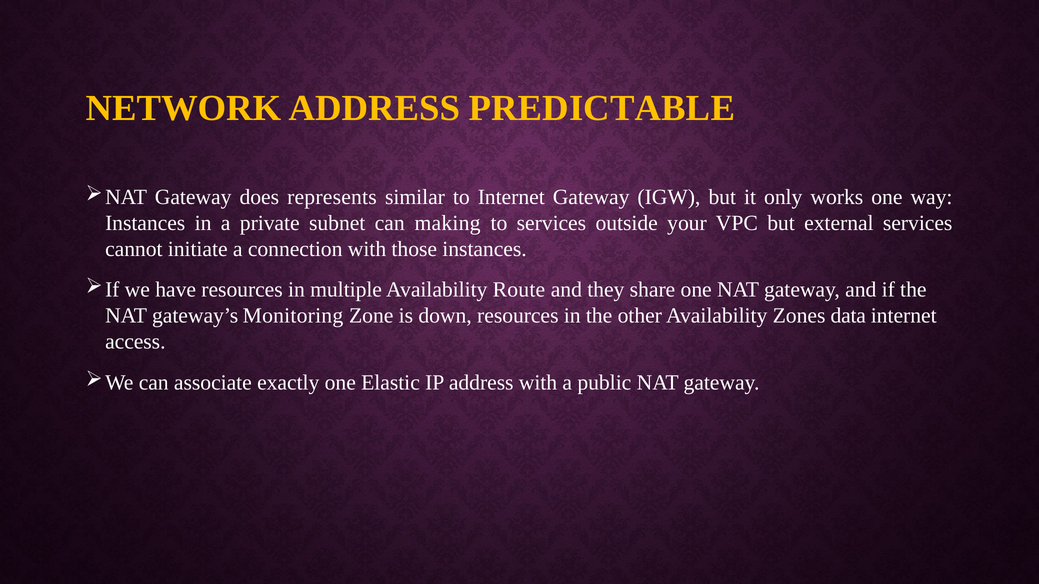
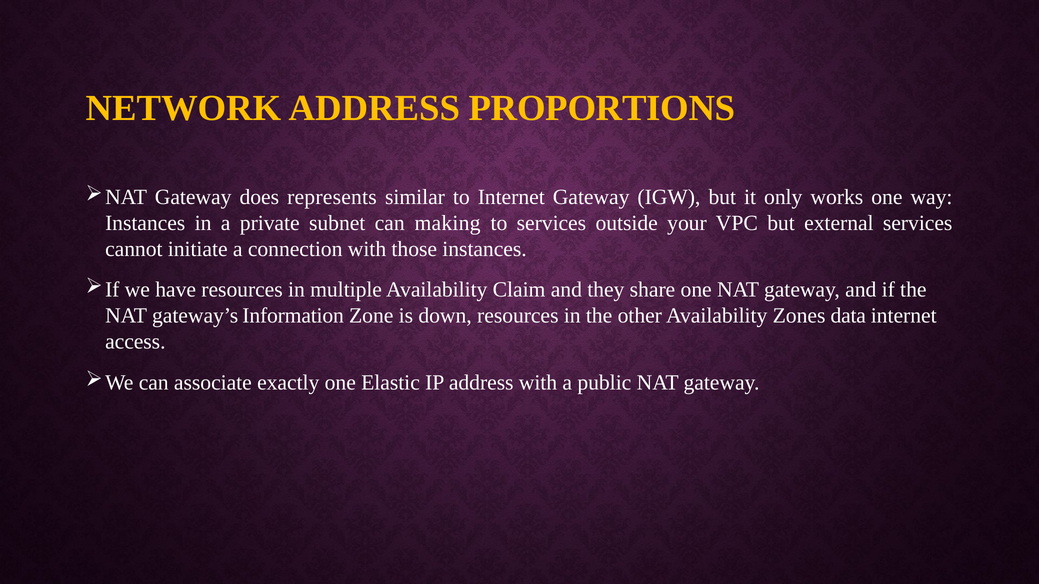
PREDICTABLE: PREDICTABLE -> PROPORTIONS
Route: Route -> Claim
Monitoring: Monitoring -> Information
